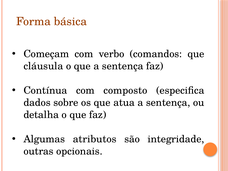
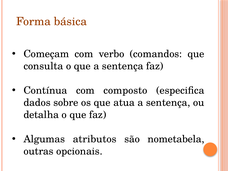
cláusula: cláusula -> consulta
integridade: integridade -> nometabela
